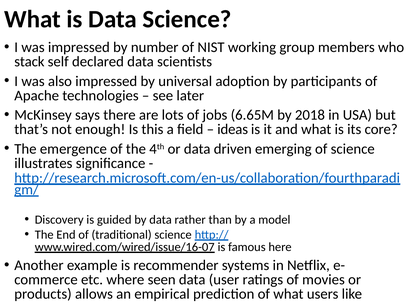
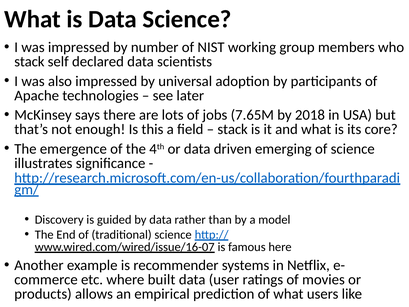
6.65M: 6.65M -> 7.65M
ideas at (233, 129): ideas -> stack
seen: seen -> built
